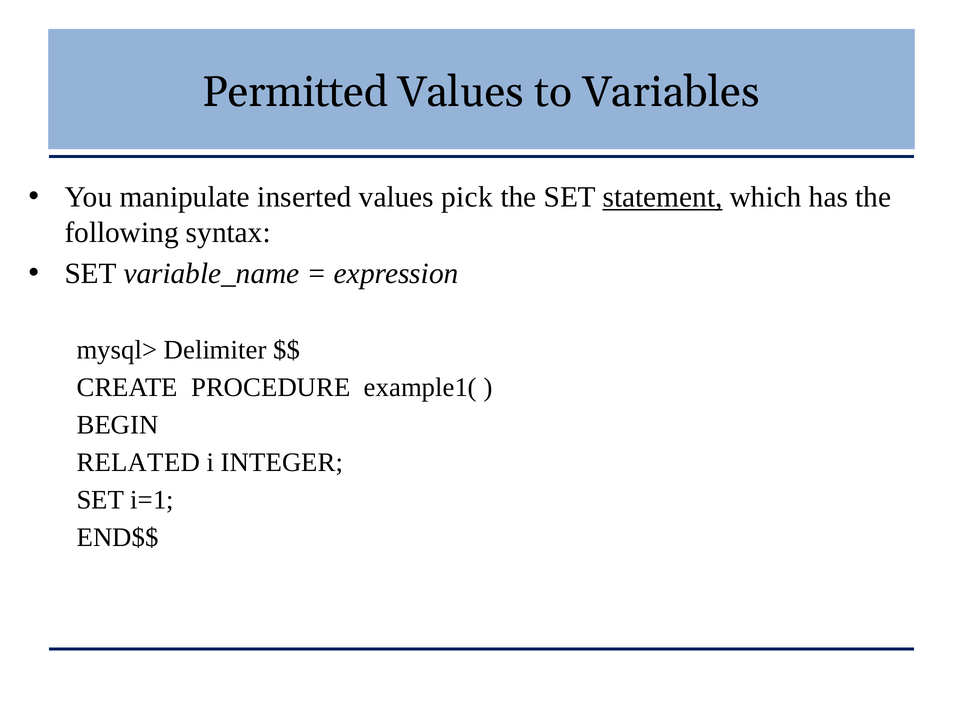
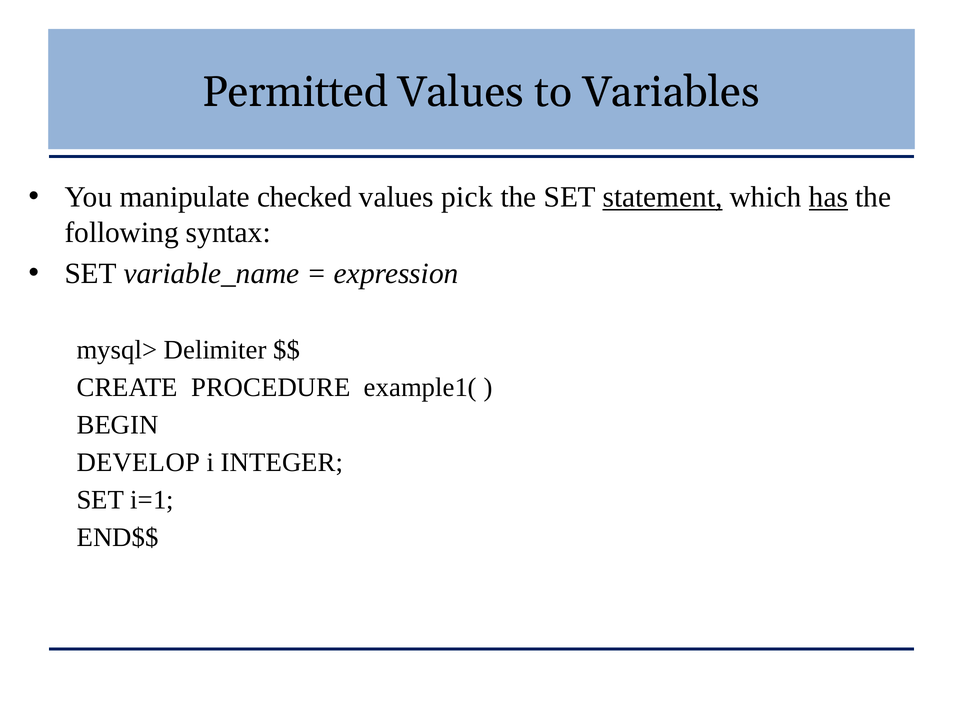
inserted: inserted -> checked
has underline: none -> present
RELATED: RELATED -> DEVELOP
